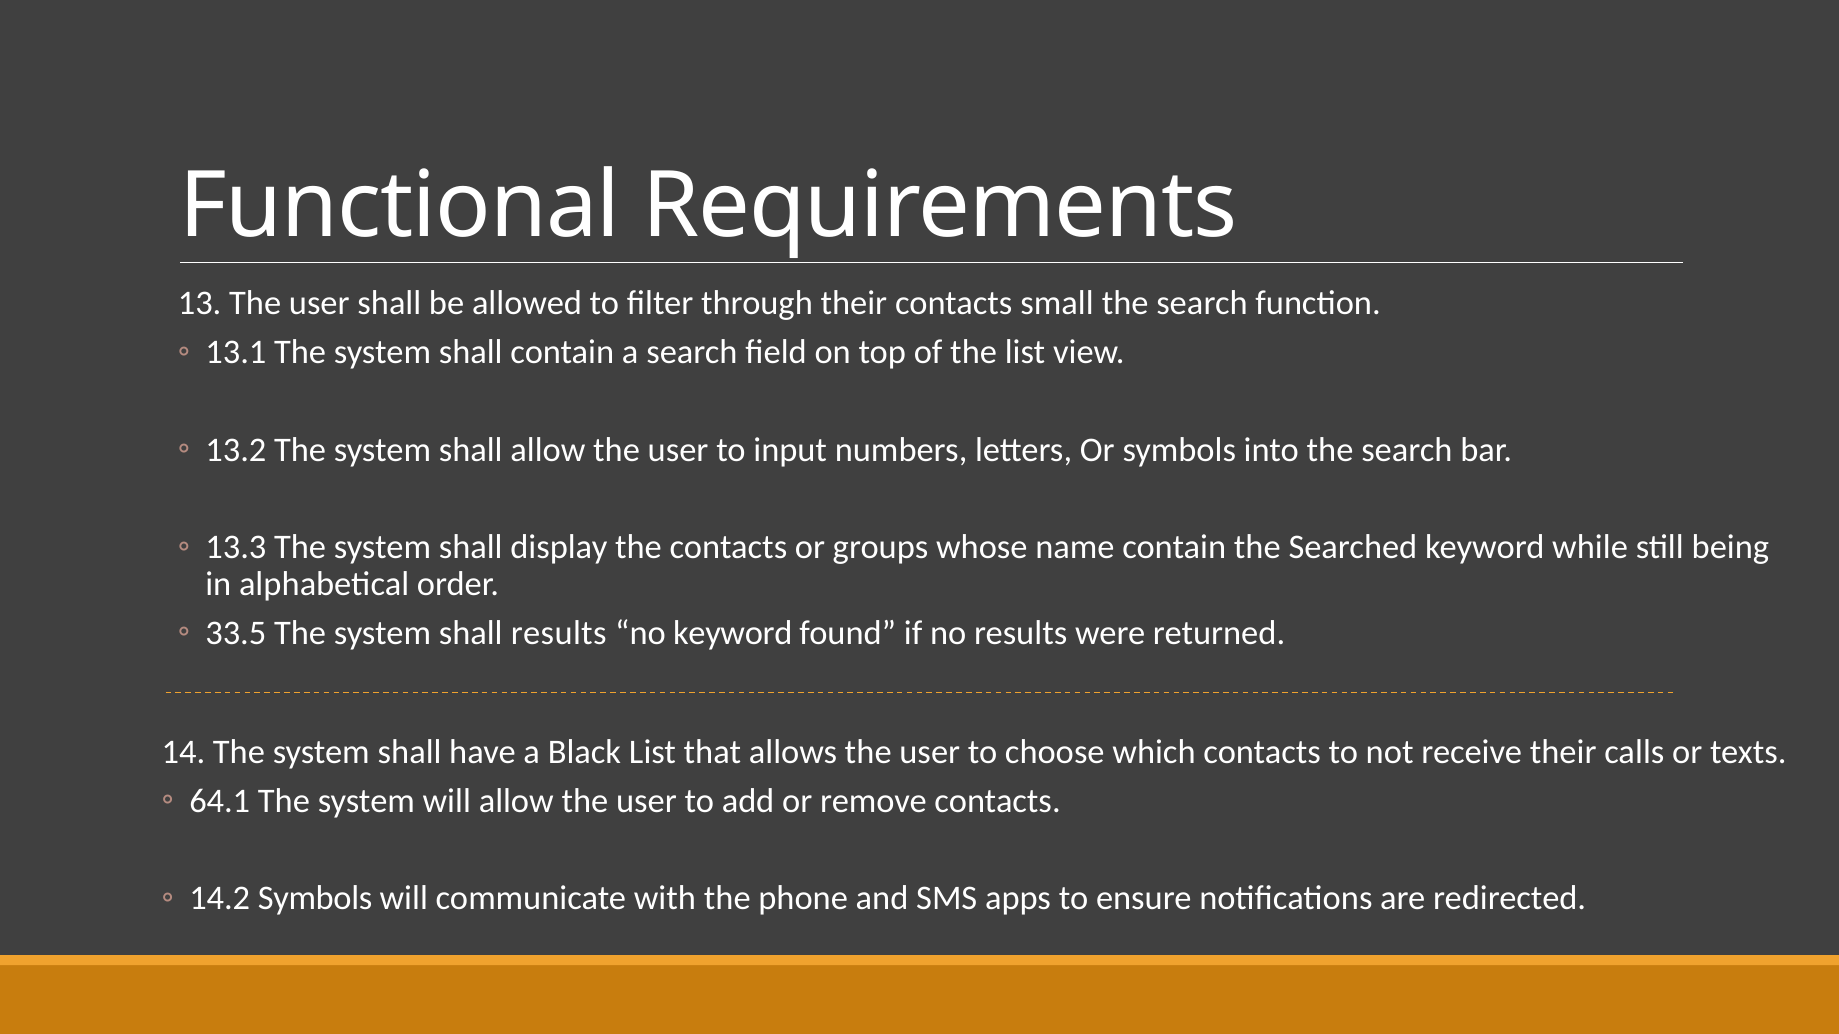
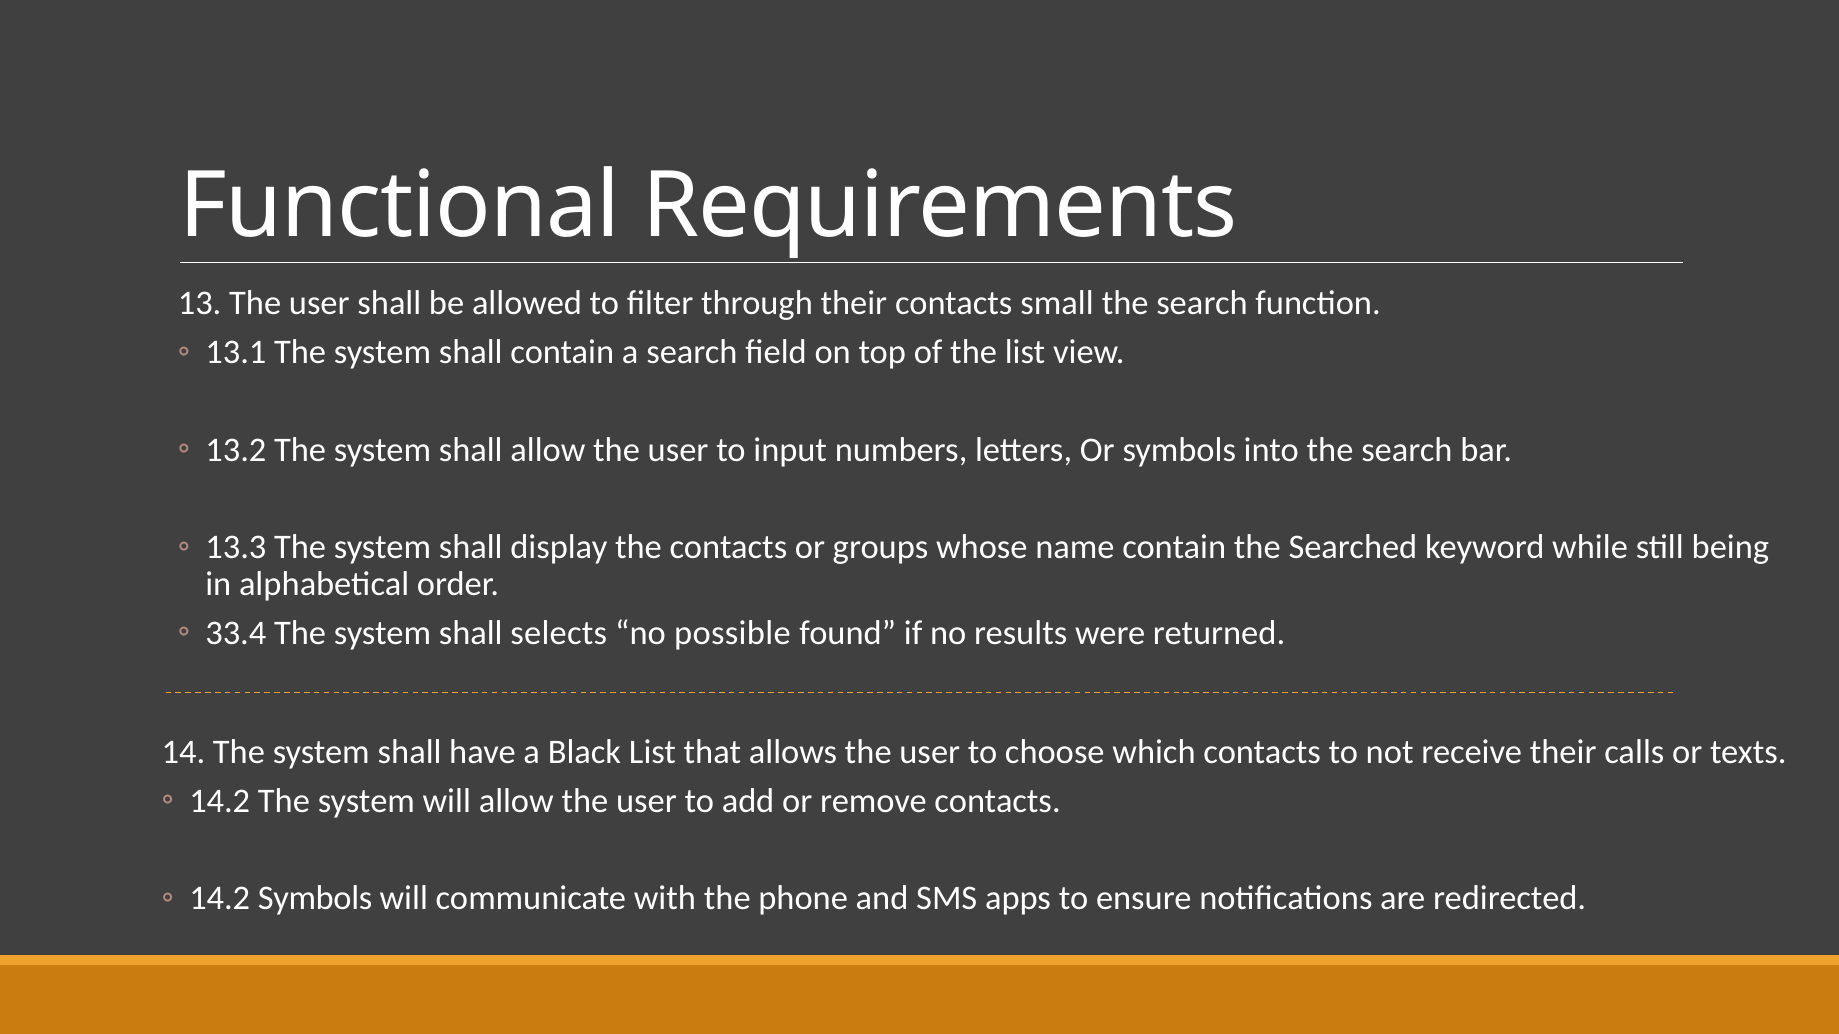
33.5: 33.5 -> 33.4
shall results: results -> selects
no keyword: keyword -> possible
64.1 at (220, 801): 64.1 -> 14.2
